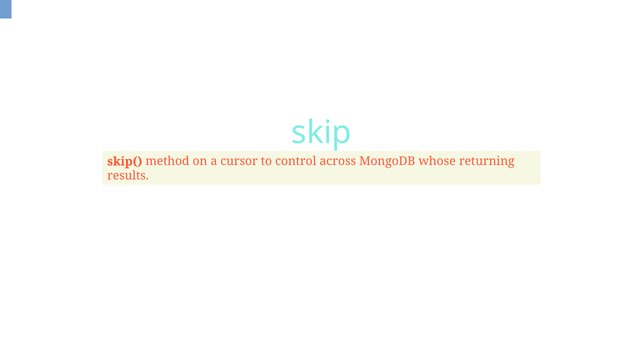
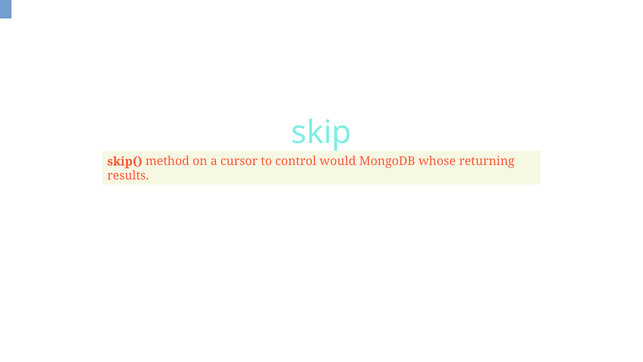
across: across -> would
